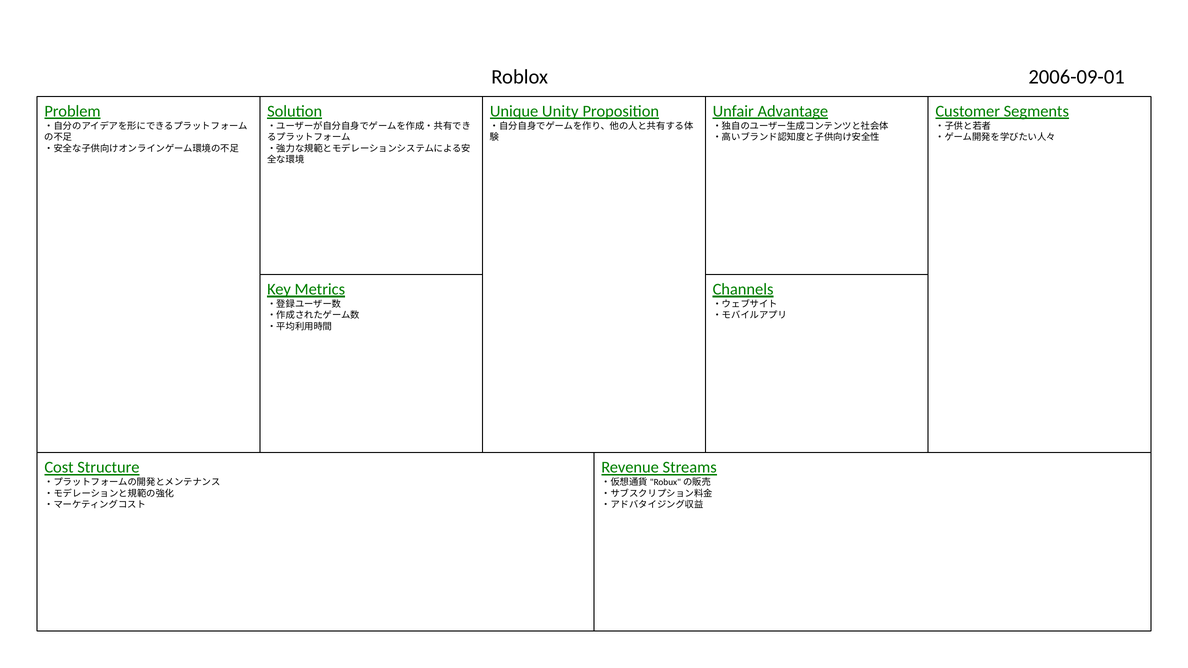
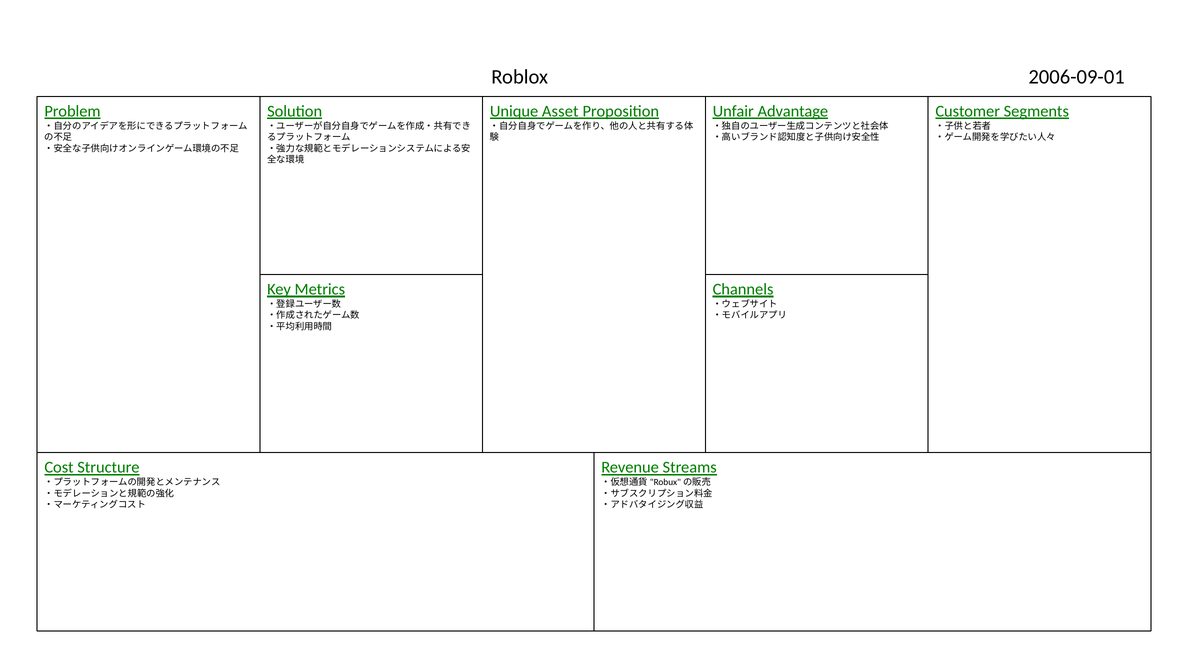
Unity: Unity -> Asset
